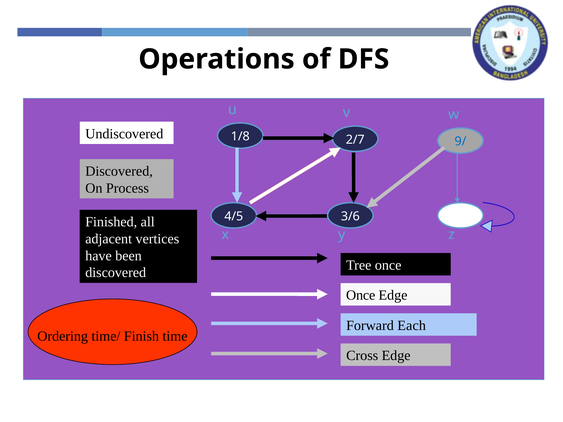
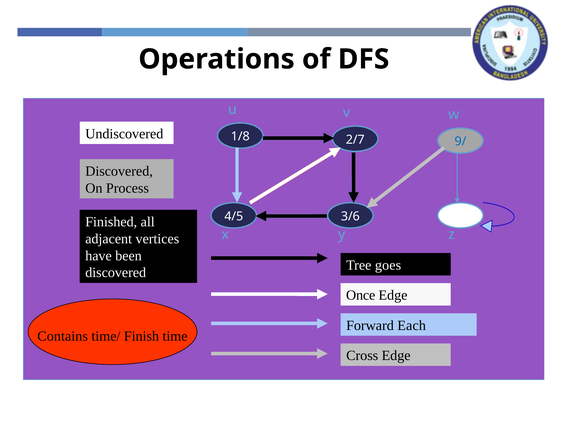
Tree once: once -> goes
Ordering: Ordering -> Contains
